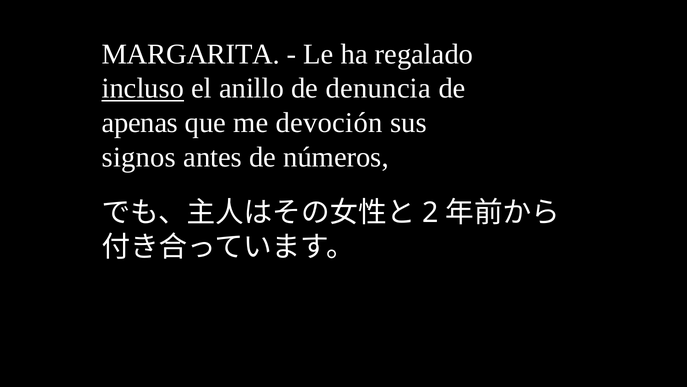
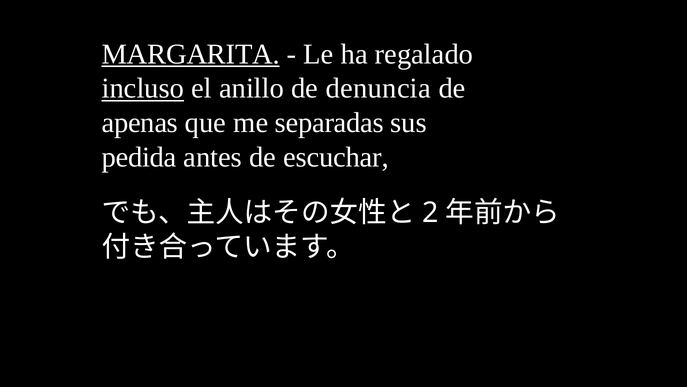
MARGARITA underline: none -> present
devoción: devoción -> separadas
signos: signos -> pedida
números: números -> escuchar
